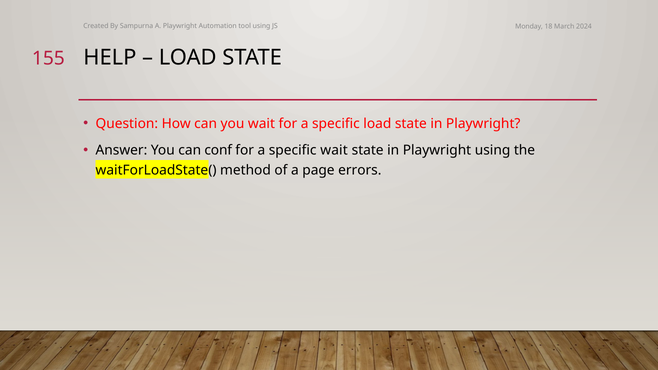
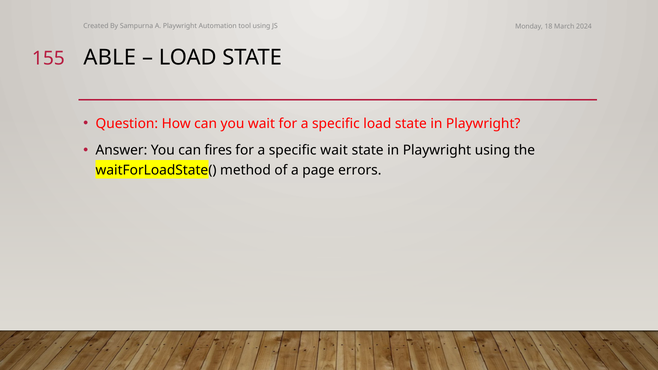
HELP: HELP -> ABLE
conf: conf -> fires
